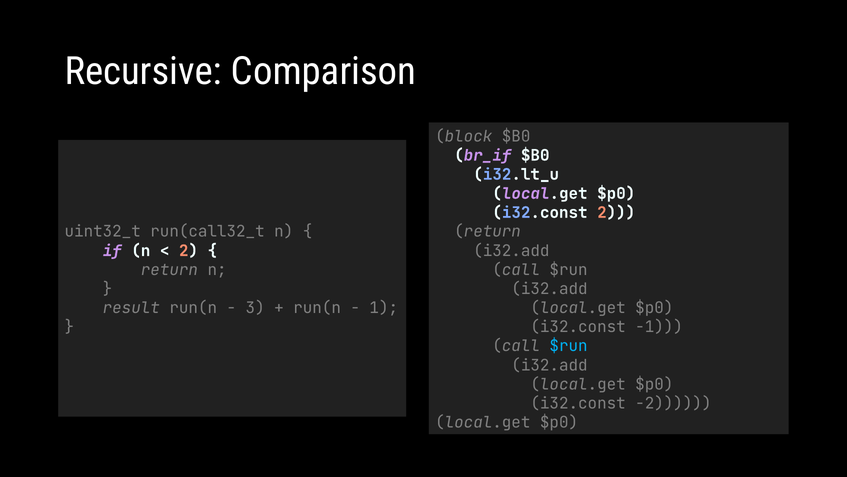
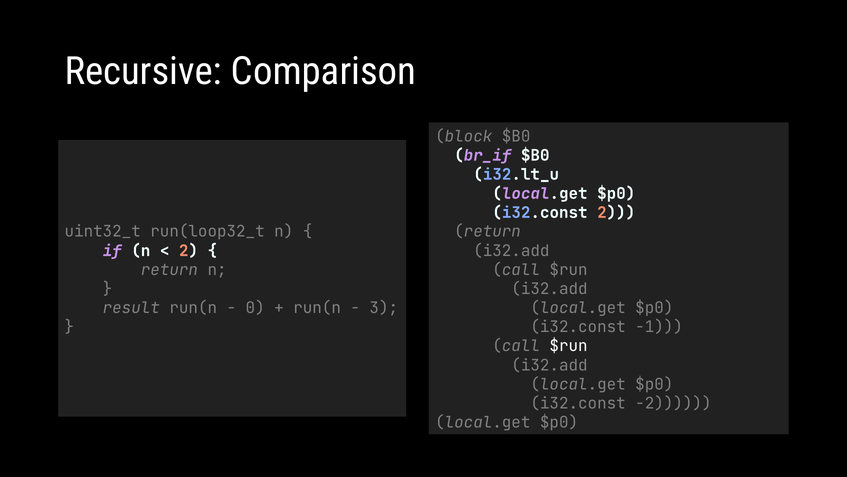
run(call32_t: run(call32_t -> run(loop32_t
3: 3 -> 0
1: 1 -> 3
$run at (569, 346) colour: light blue -> white
